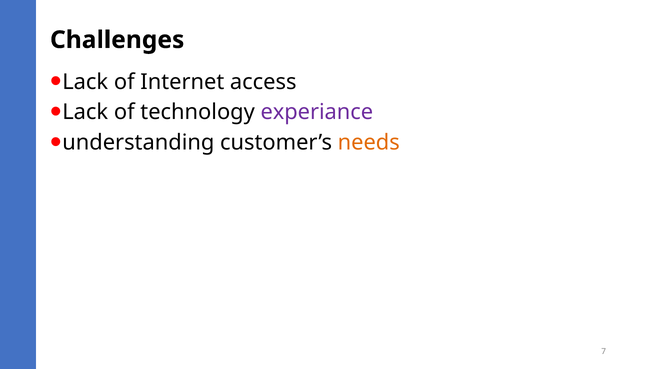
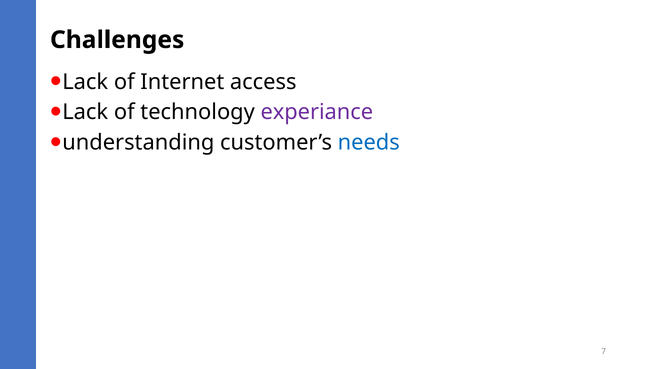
needs colour: orange -> blue
